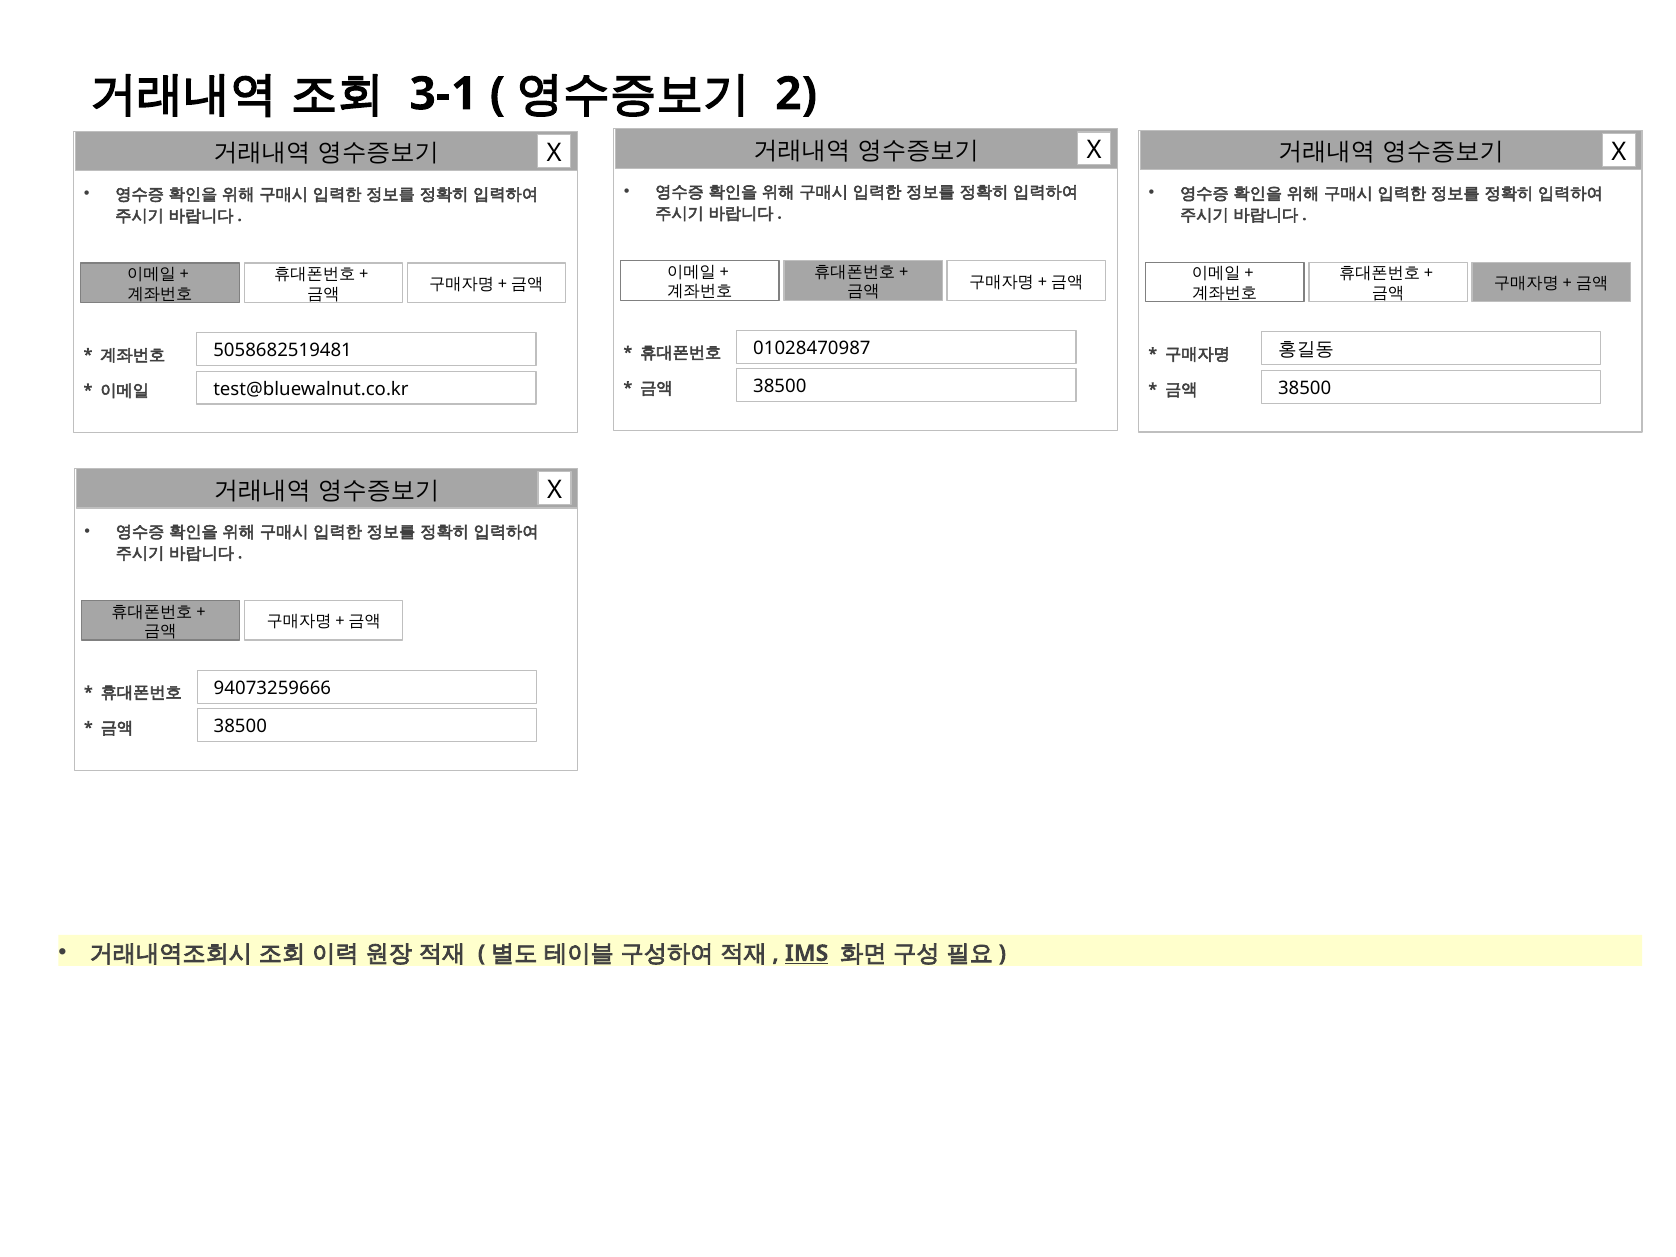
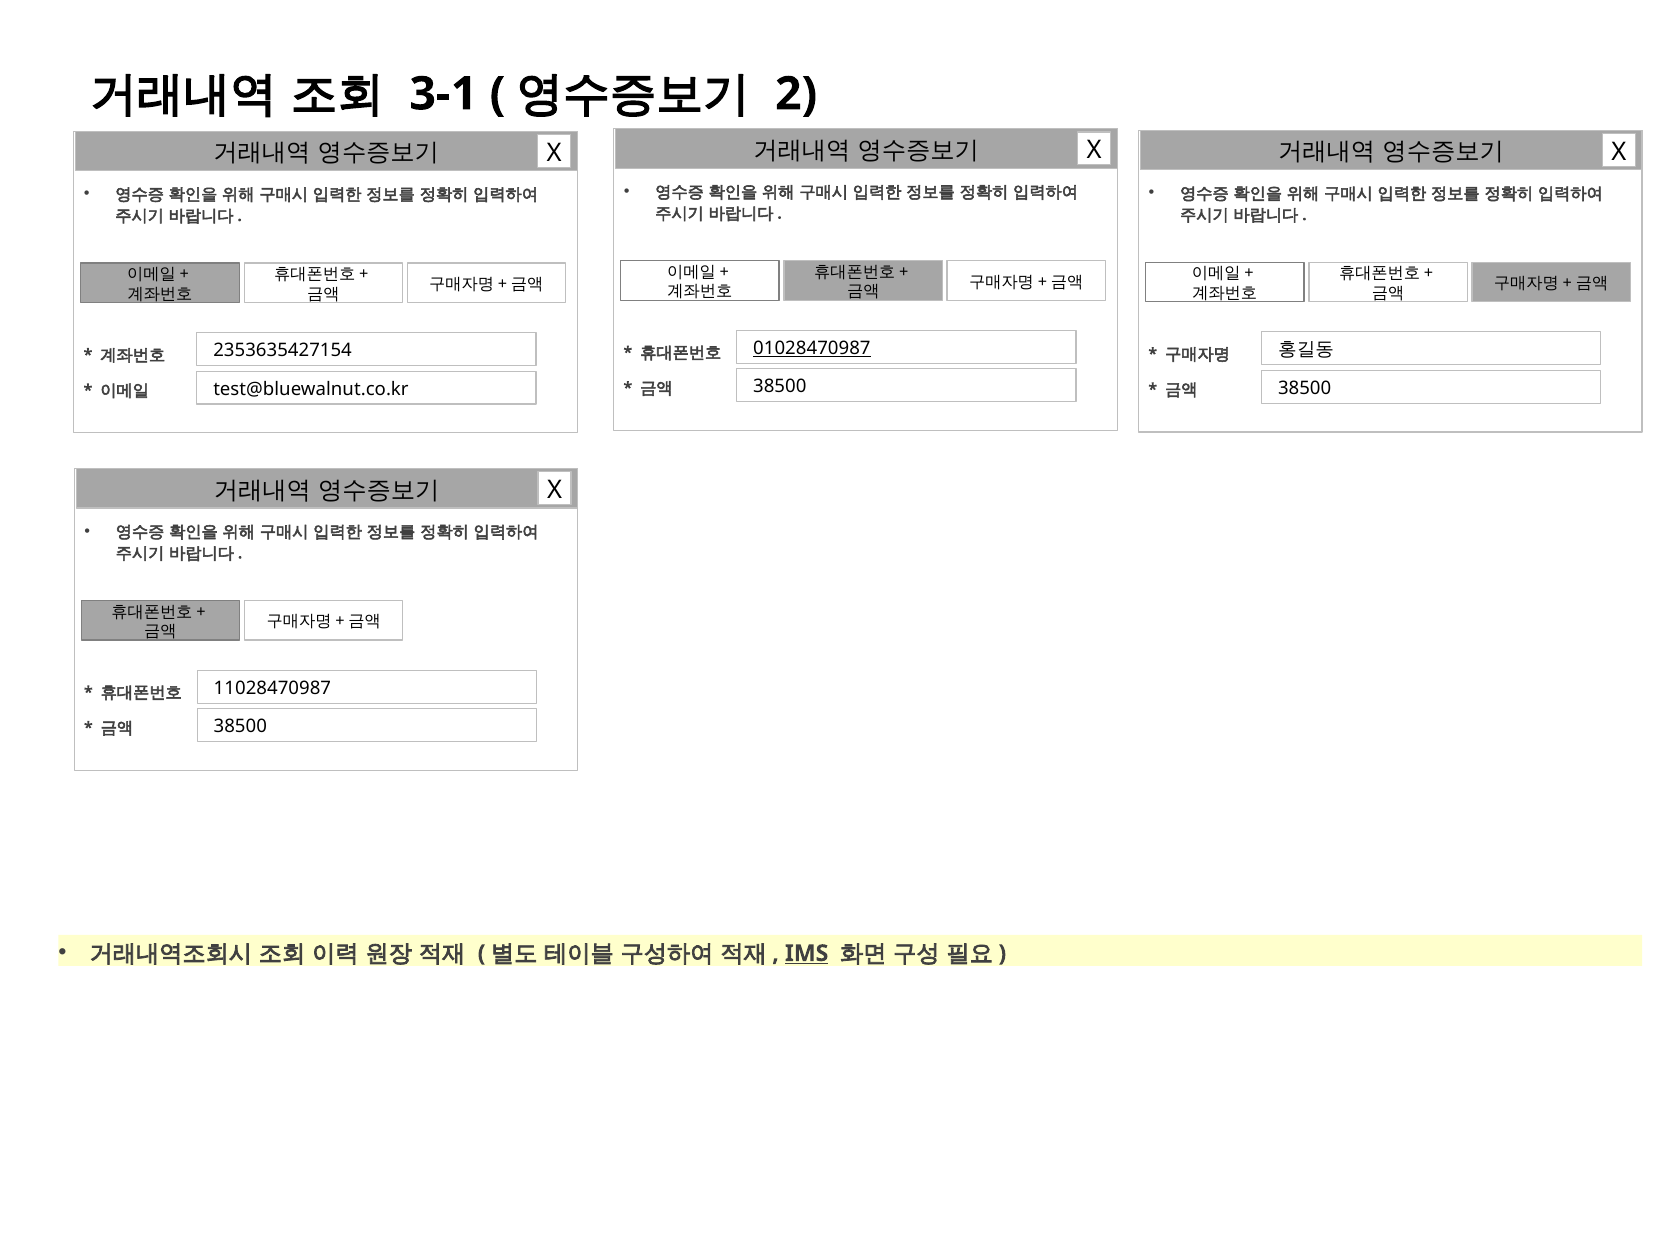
01028470987 underline: none -> present
5058682519481: 5058682519481 -> 2353635427154
94073259666: 94073259666 -> 11028470987
